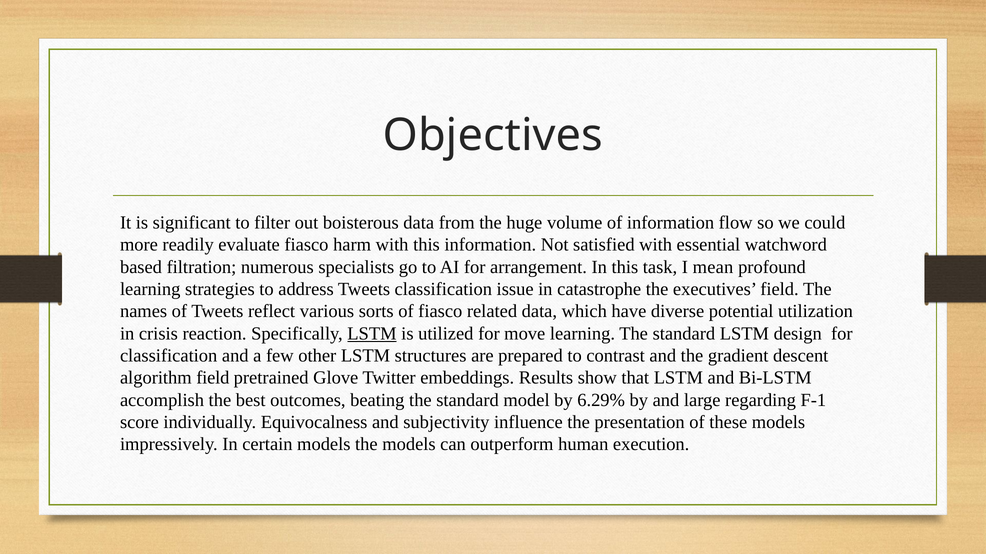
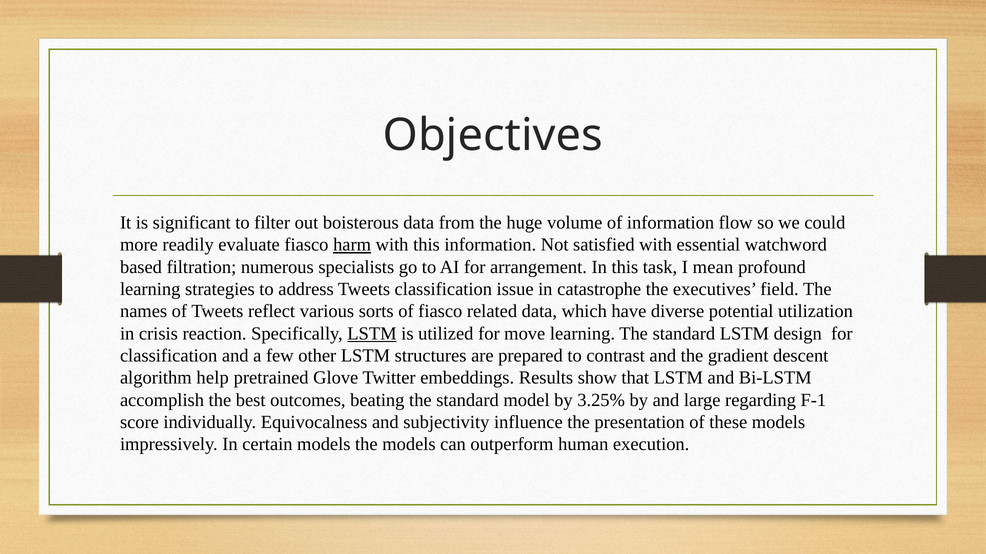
harm underline: none -> present
algorithm field: field -> help
6.29%: 6.29% -> 3.25%
